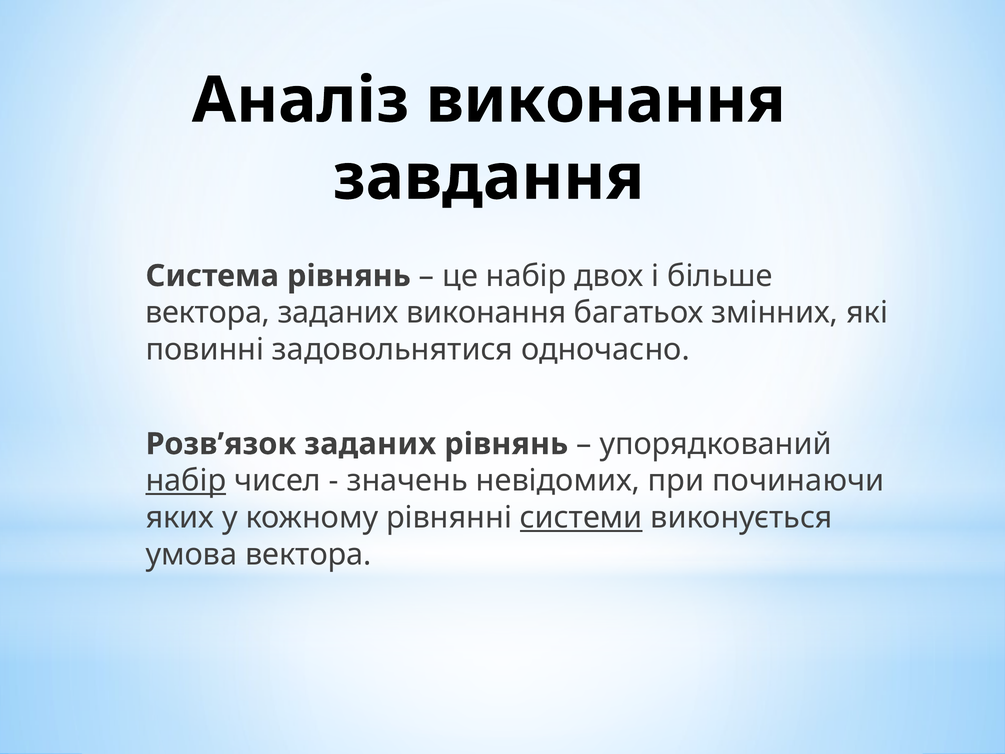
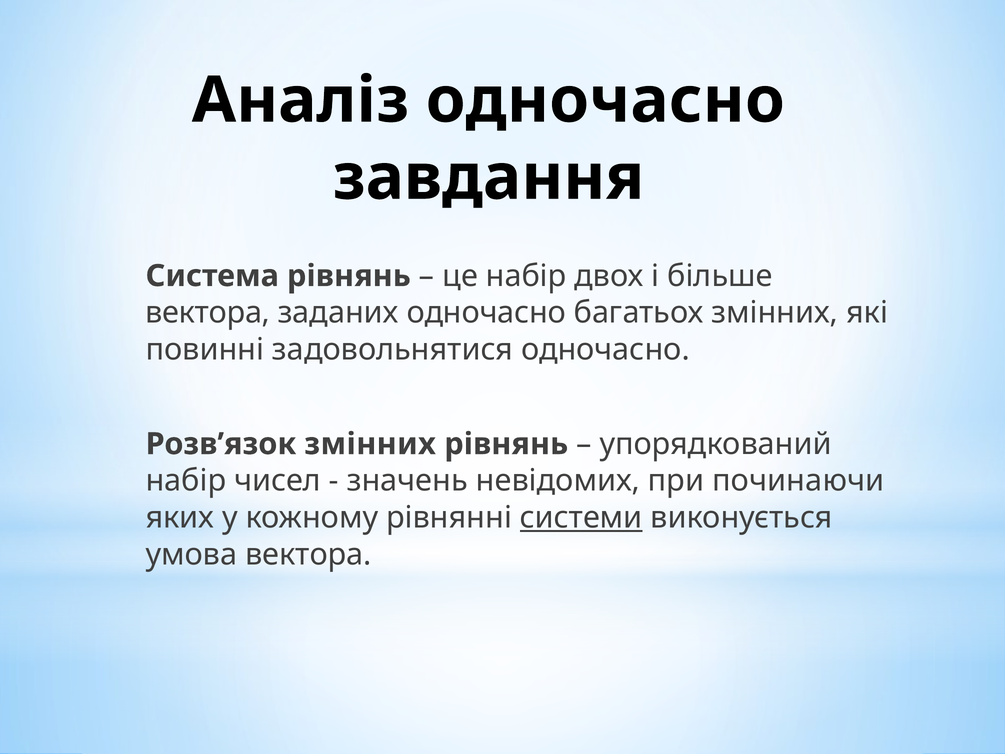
Аналіз виконання: виконання -> одночасно
заданих виконання: виконання -> одночасно
Розв’язок заданих: заданих -> змінних
набір at (186, 481) underline: present -> none
